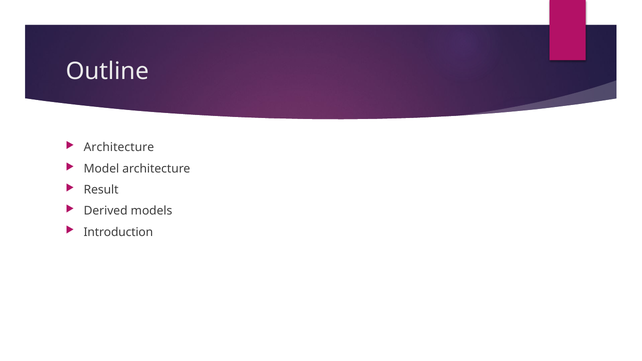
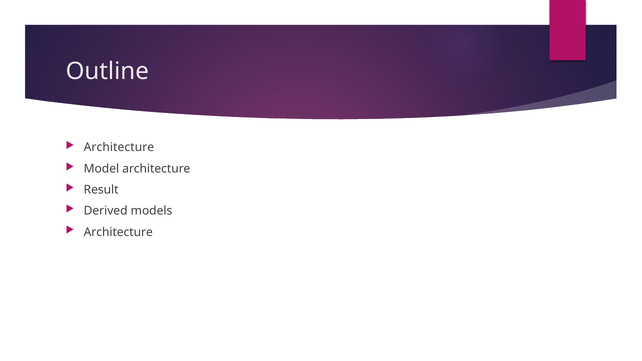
Introduction at (118, 232): Introduction -> Architecture
